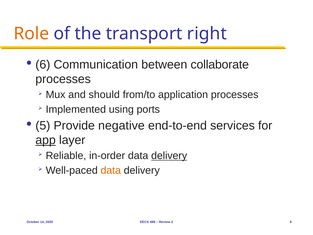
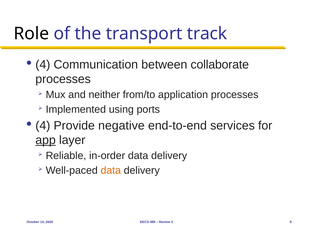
Role colour: orange -> black
right: right -> track
6 at (43, 65): 6 -> 4
should: should -> neither
5 at (43, 125): 5 -> 4
delivery at (169, 156) underline: present -> none
